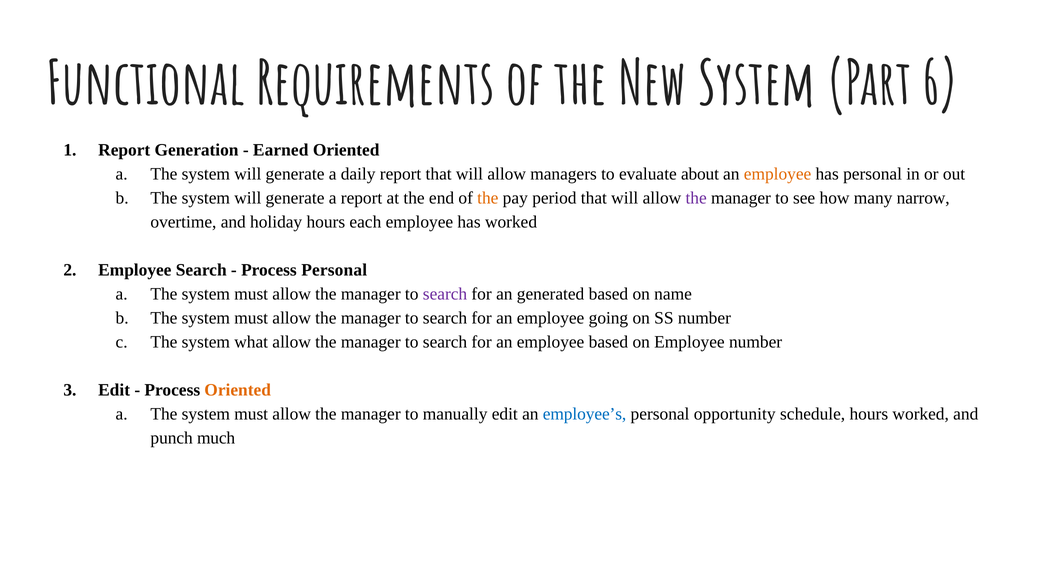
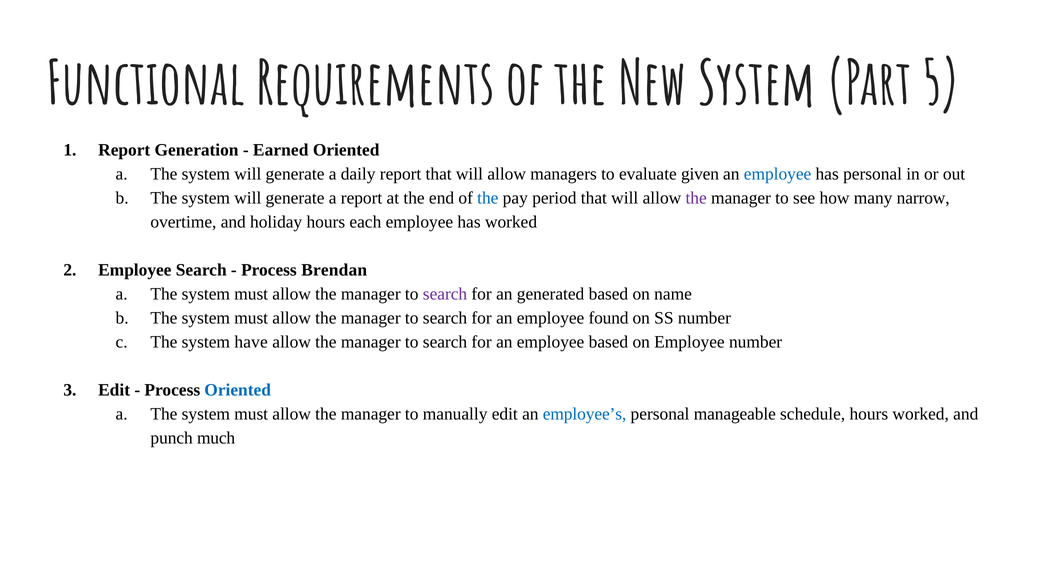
6: 6 -> 5
about: about -> given
employee at (778, 174) colour: orange -> blue
the at (488, 198) colour: orange -> blue
Process Personal: Personal -> Brendan
going: going -> found
what: what -> have
Oriented at (238, 390) colour: orange -> blue
opportunity: opportunity -> manageable
